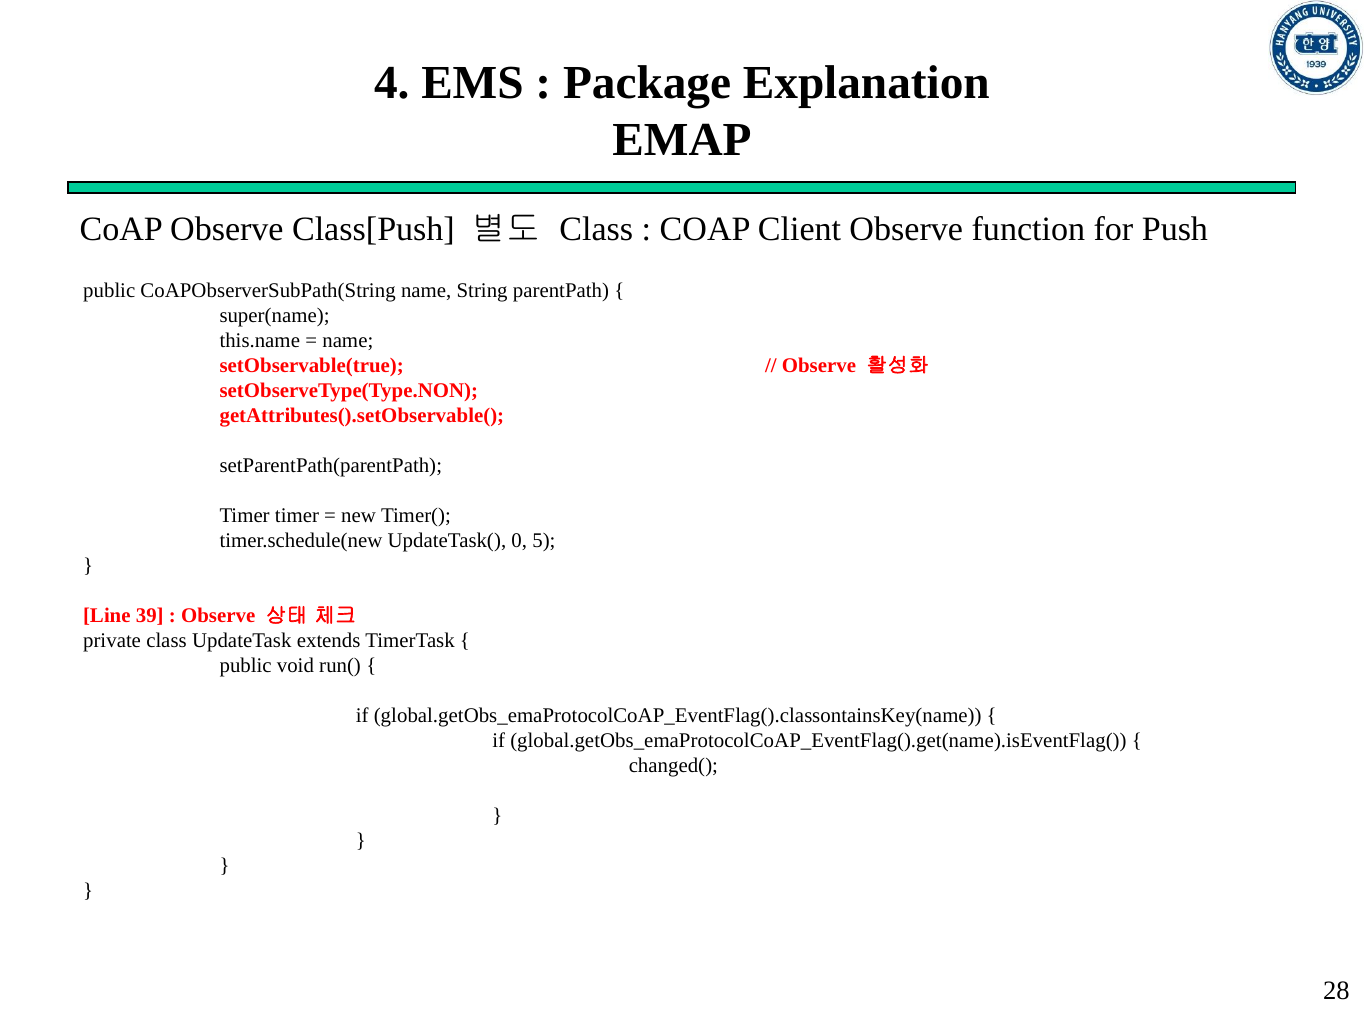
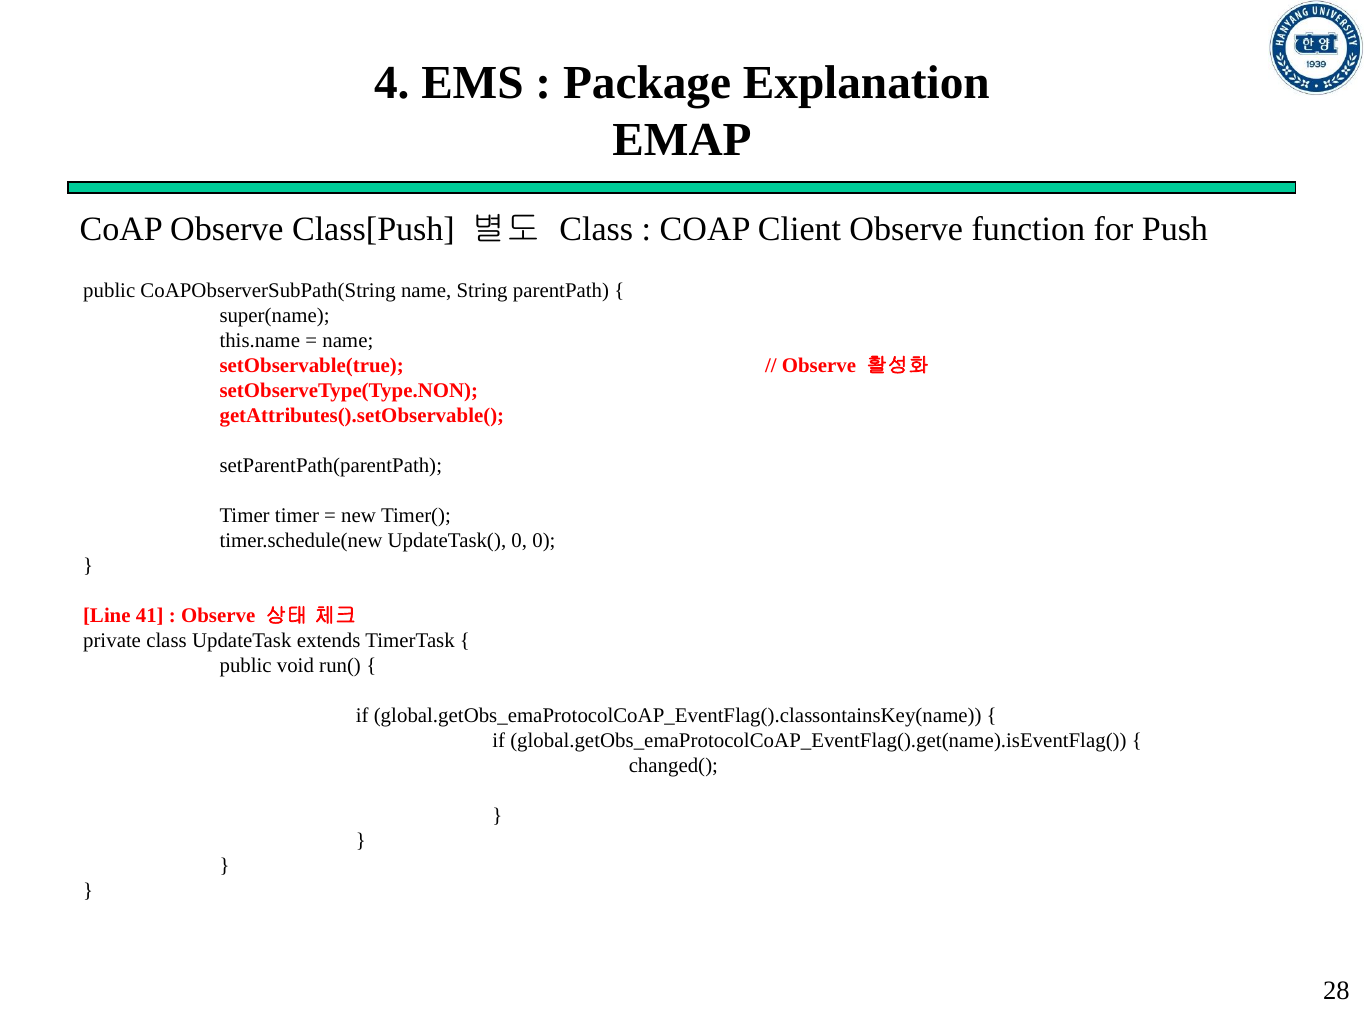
0 5: 5 -> 0
39: 39 -> 41
